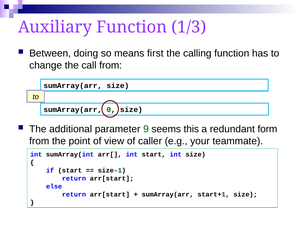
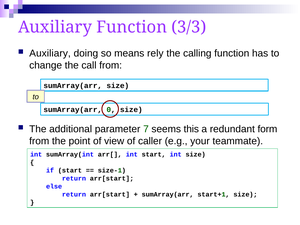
1/3: 1/3 -> 3/3
Between at (50, 53): Between -> Auxiliary
first: first -> rely
9: 9 -> 7
